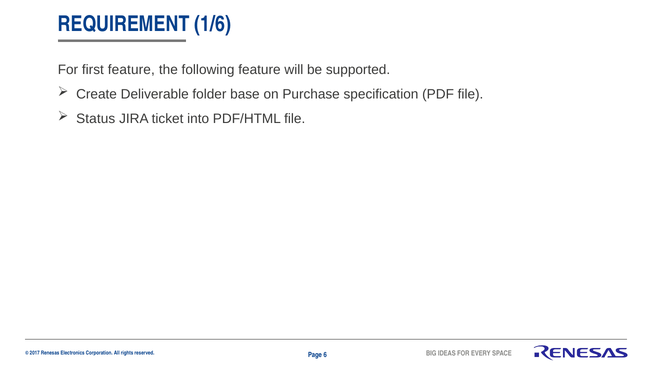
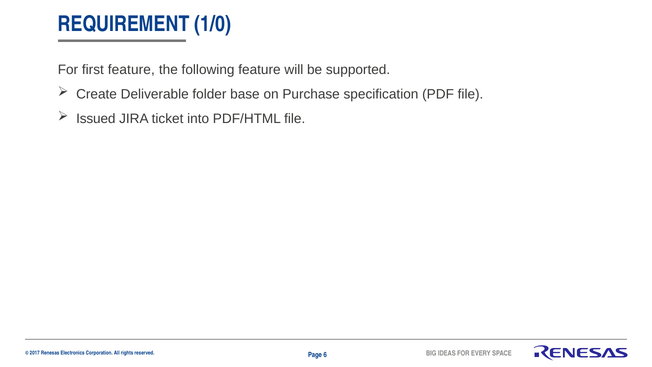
1/6: 1/6 -> 1/0
Status: Status -> Issued
